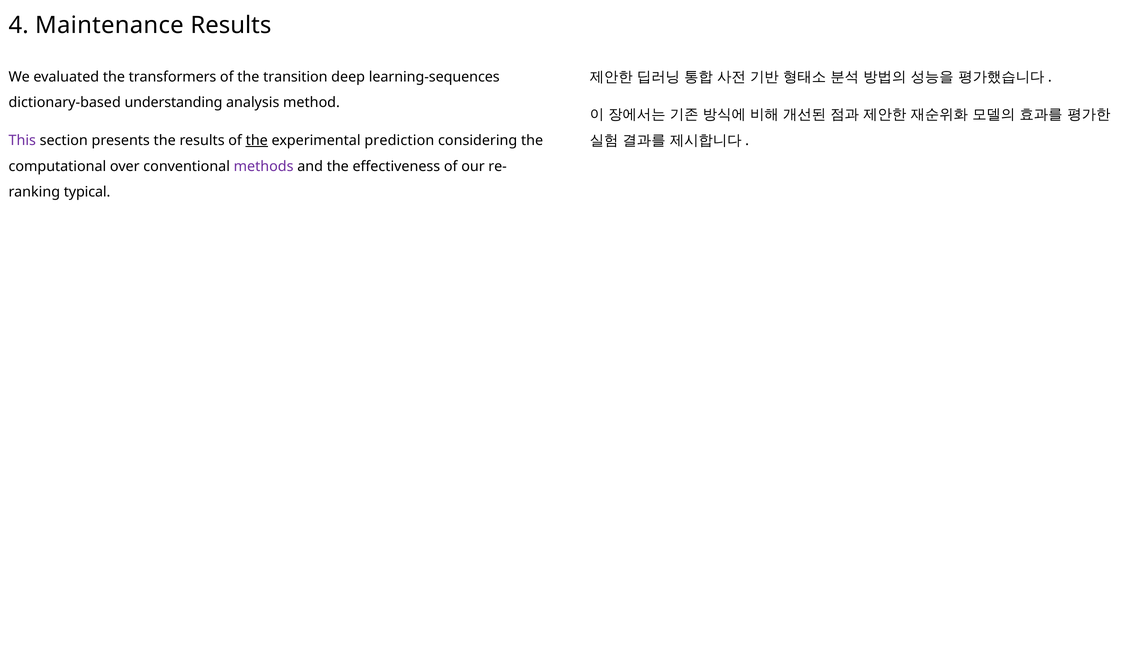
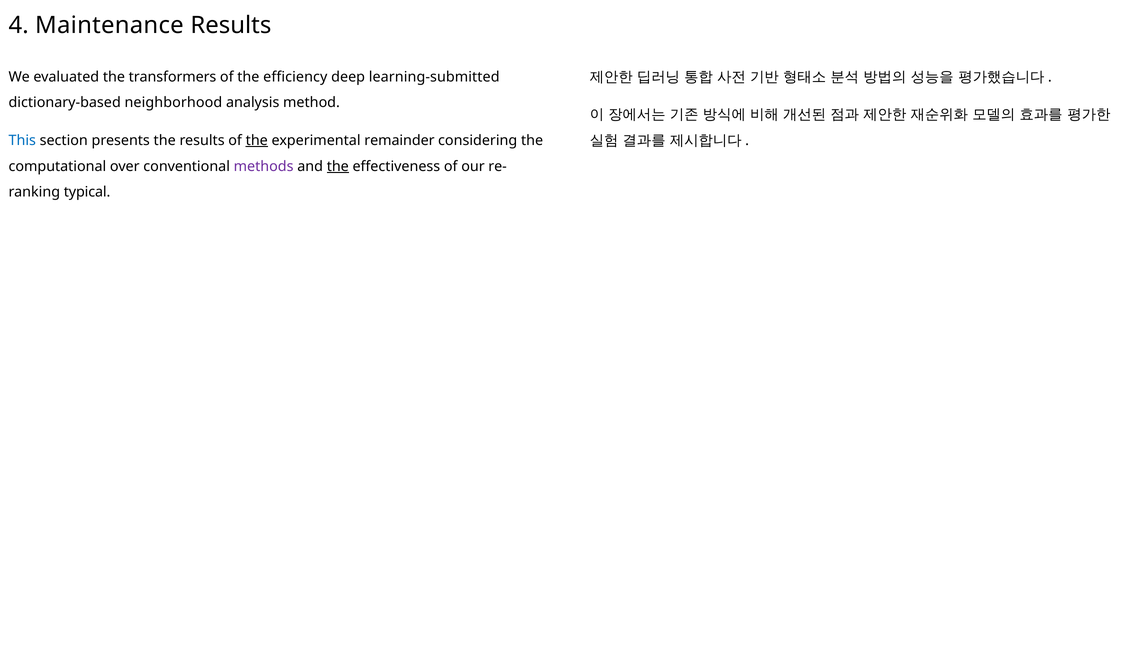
transition: transition -> efficiency
learning-sequences: learning-sequences -> learning-submitted
understanding: understanding -> neighborhood
This colour: purple -> blue
prediction: prediction -> remainder
the at (338, 166) underline: none -> present
